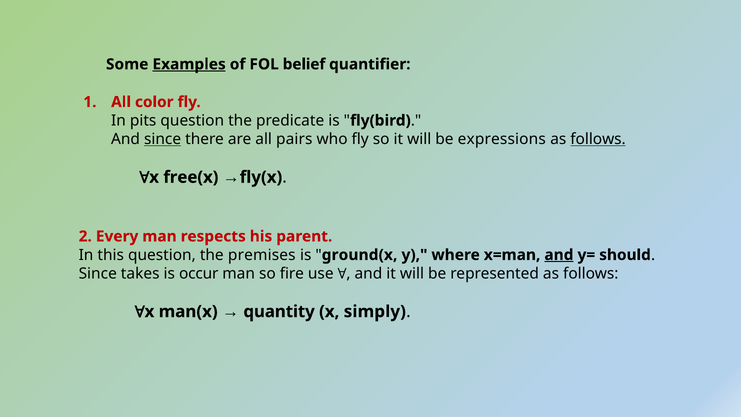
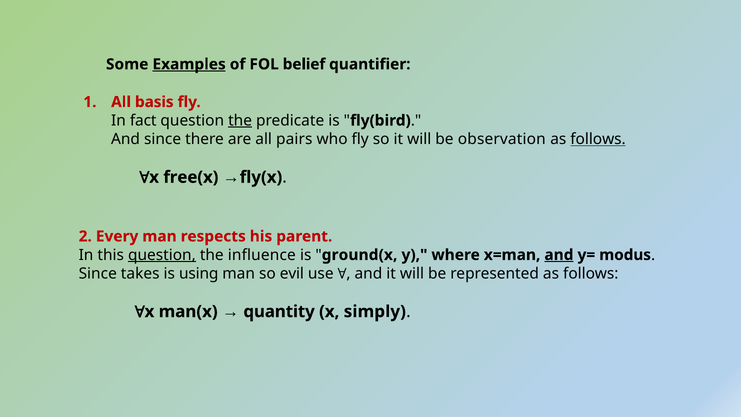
color: color -> basis
pits: pits -> fact
the at (240, 120) underline: none -> present
since at (163, 139) underline: present -> none
expressions: expressions -> observation
question at (162, 255) underline: none -> present
premises: premises -> influence
should: should -> modus
occur: occur -> using
fire: fire -> evil
